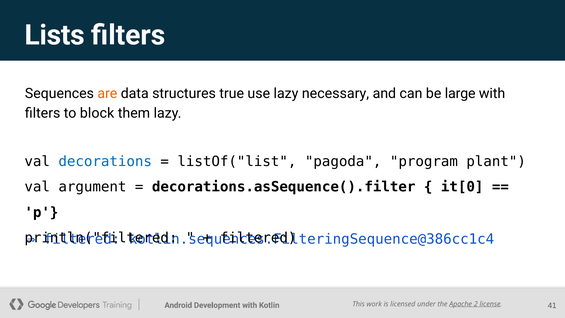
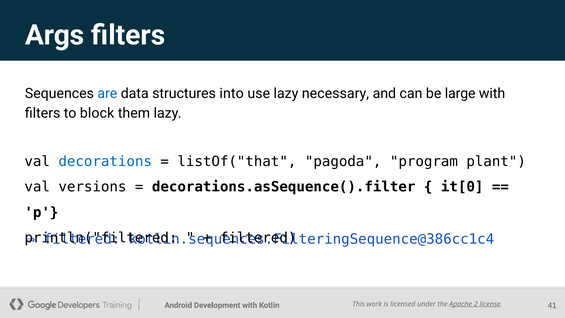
Lists: Lists -> Args
are colour: orange -> blue
true: true -> into
listOf("list: listOf("list -> listOf("that
argument: argument -> versions
